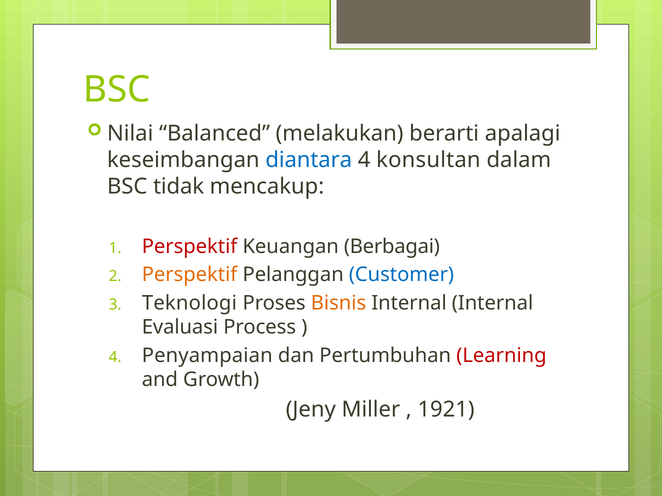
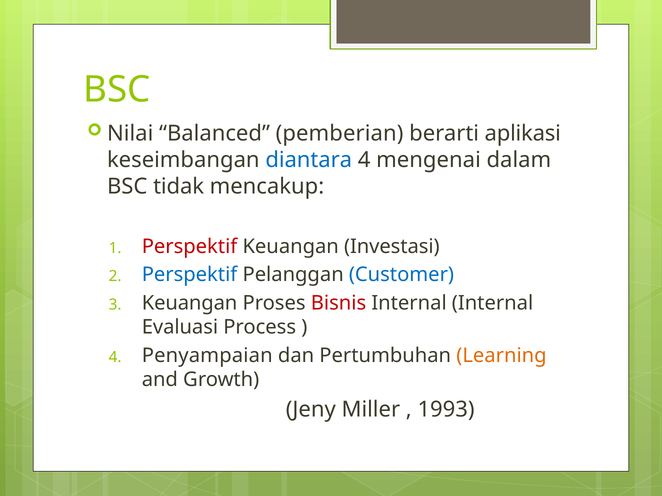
melakukan: melakukan -> pemberian
apalagi: apalagi -> aplikasi
konsultan: konsultan -> mengenai
Berbagai: Berbagai -> Investasi
Perspektif at (190, 275) colour: orange -> blue
Teknologi at (189, 303): Teknologi -> Keuangan
Bisnis colour: orange -> red
Learning colour: red -> orange
1921: 1921 -> 1993
